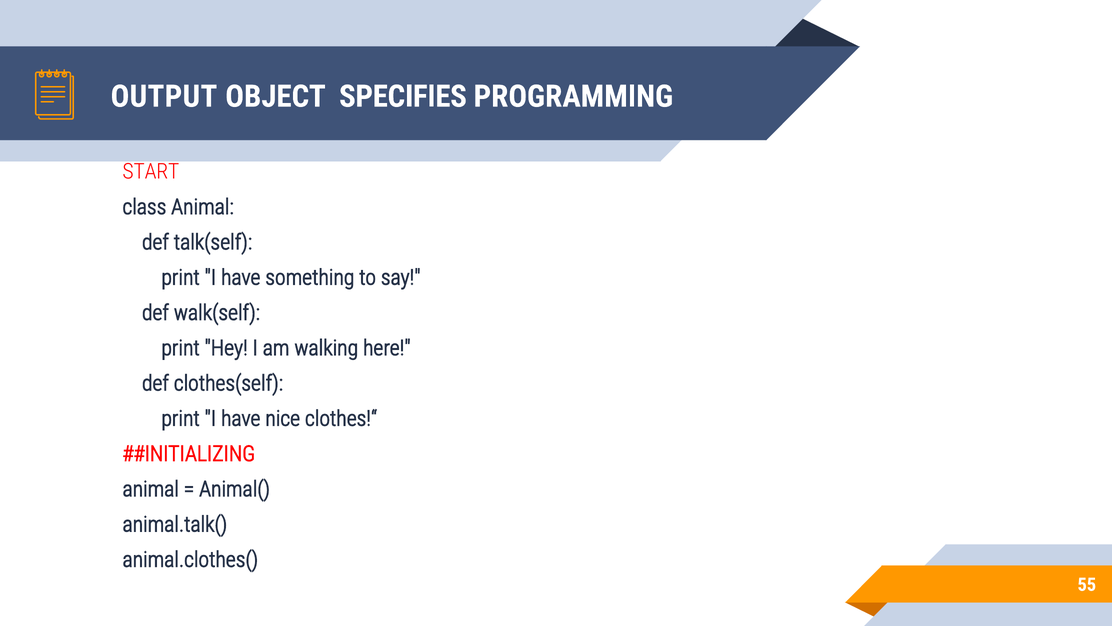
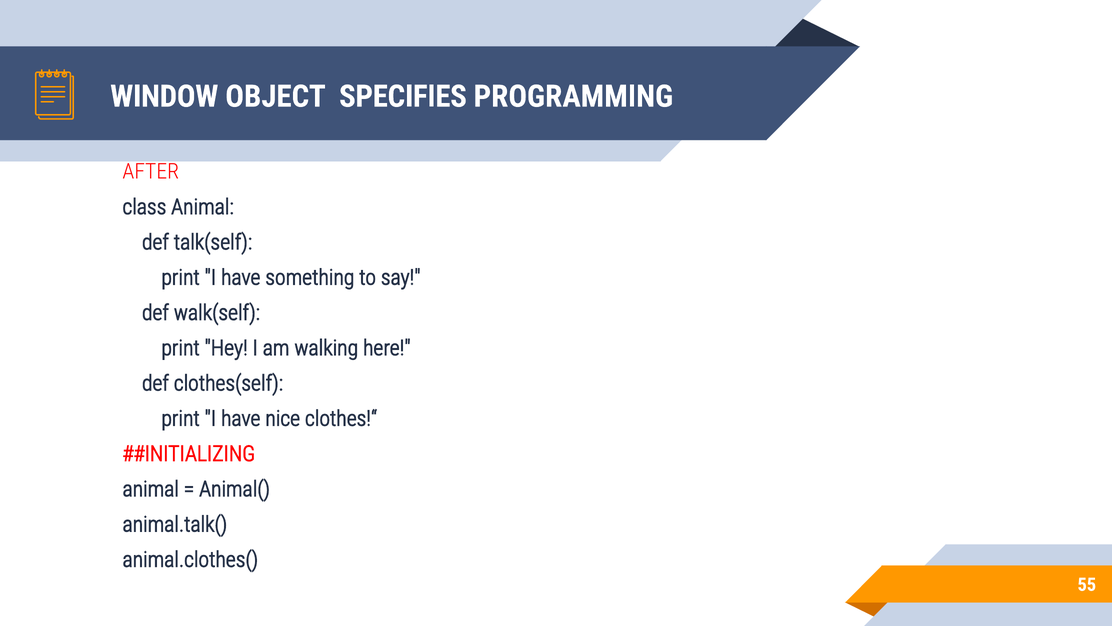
OUTPUT: OUTPUT -> WINDOW
START: START -> AFTER
